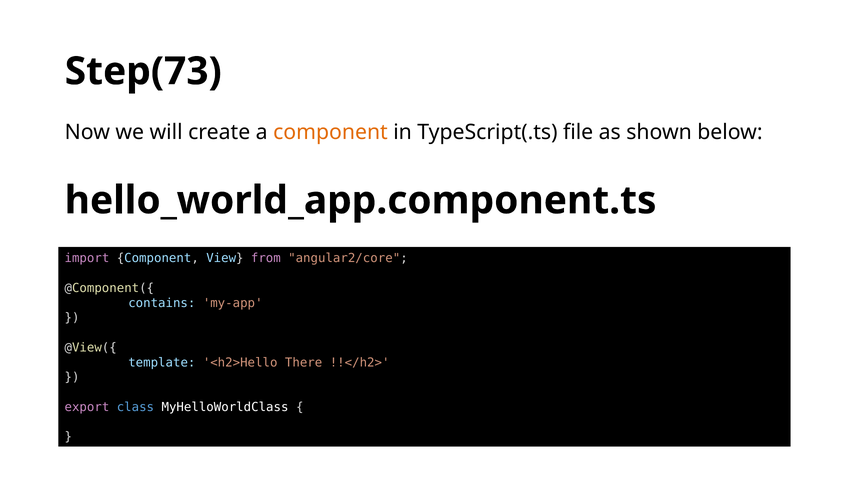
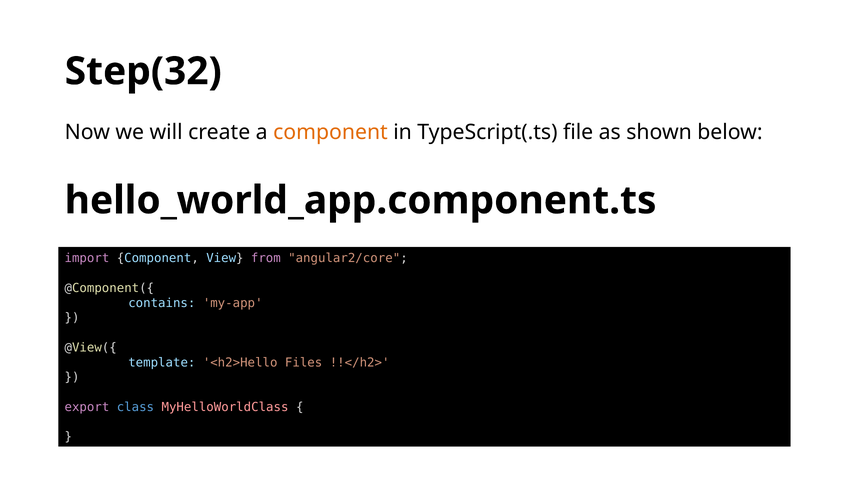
Step(73: Step(73 -> Step(32
There: There -> Files
MyHelloWorldClass colour: white -> pink
